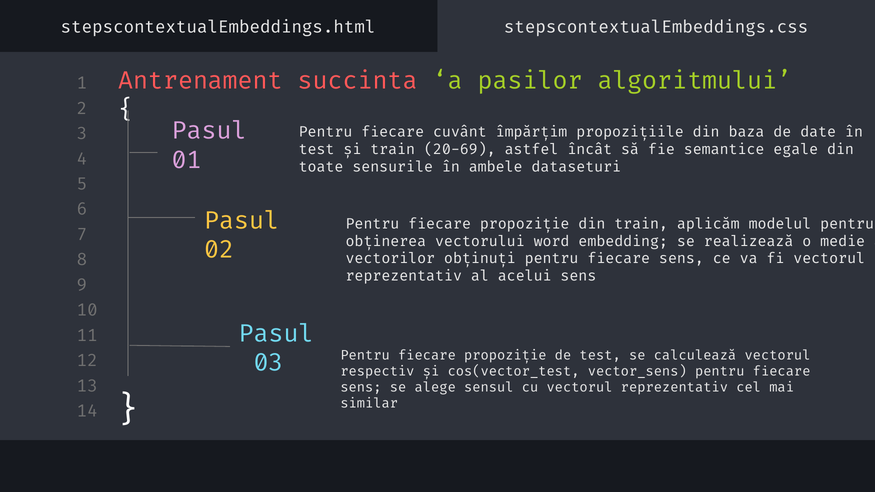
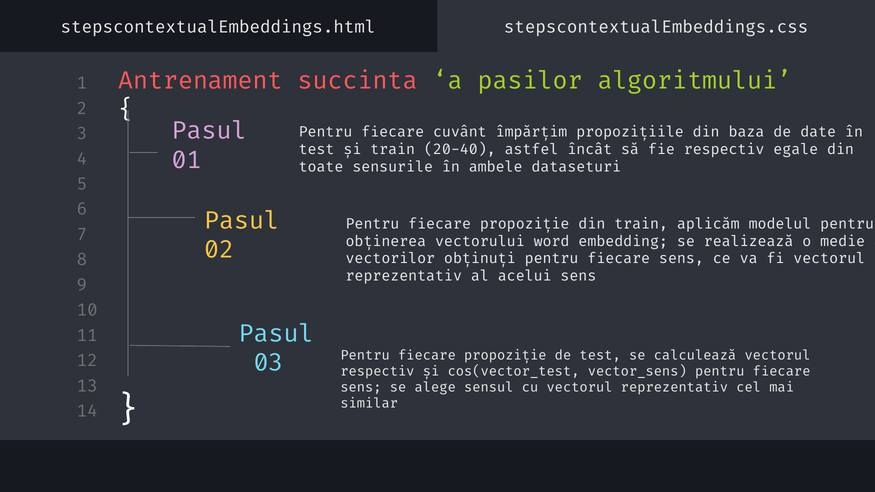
20-69: 20-69 -> 20-40
fie semantice: semantice -> respectiv
